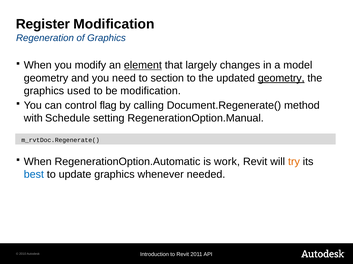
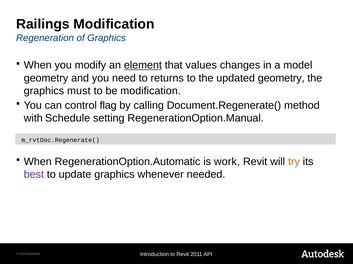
Register: Register -> Railings
largely: largely -> values
section: section -> returns
geometry at (281, 78) underline: present -> none
used: used -> must
best colour: blue -> purple
